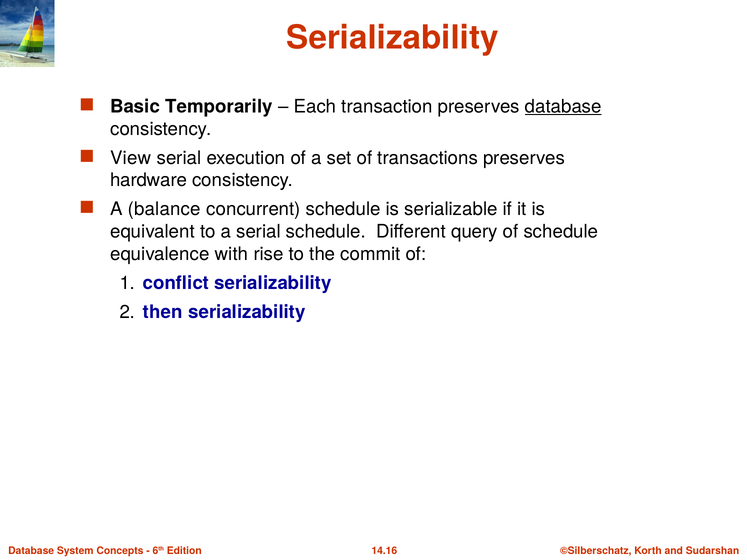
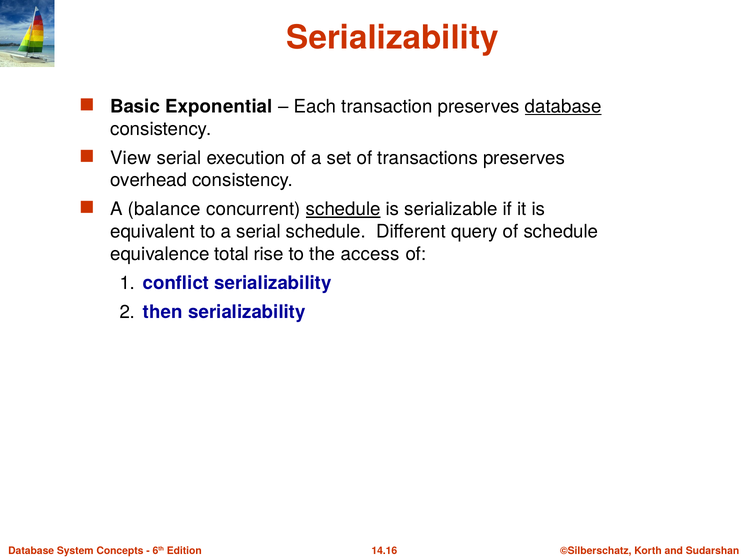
Temporarily: Temporarily -> Exponential
hardware: hardware -> overhead
schedule at (343, 209) underline: none -> present
with: with -> total
commit: commit -> access
